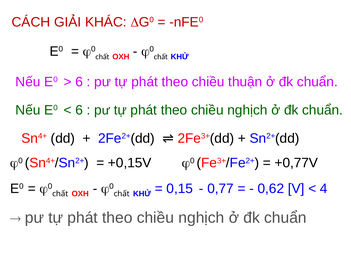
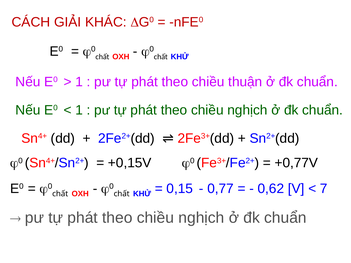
6 at (79, 82): 6 -> 1
6 at (79, 110): 6 -> 1
4: 4 -> 7
